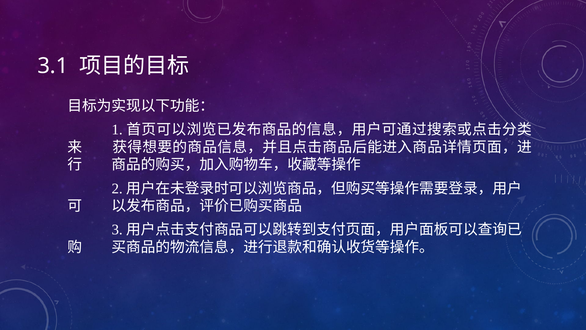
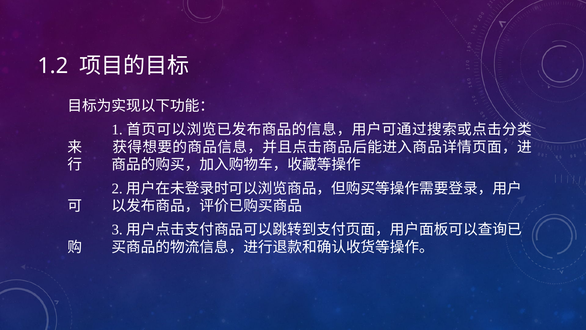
3.1: 3.1 -> 1.2
